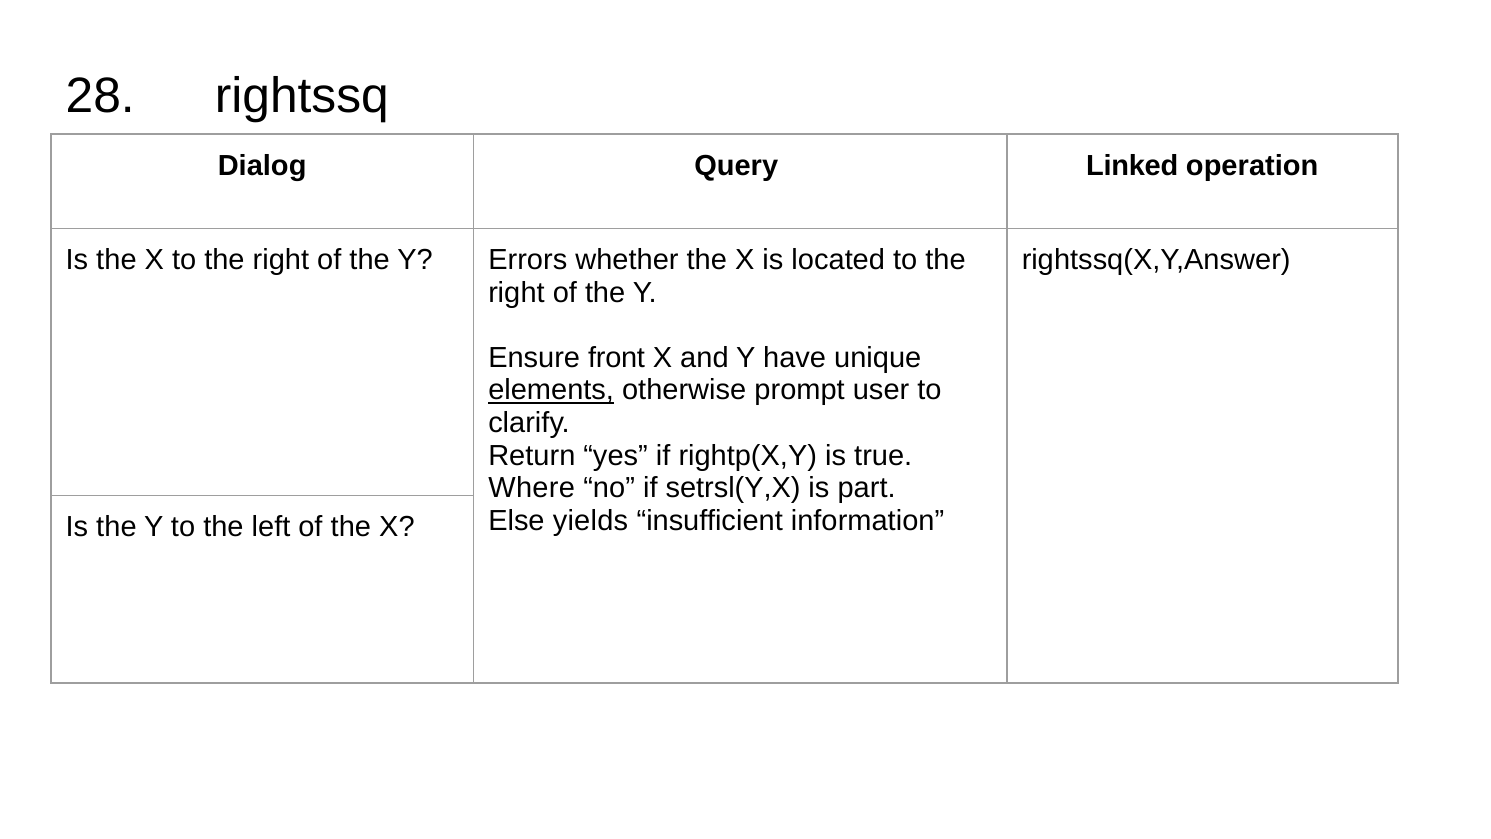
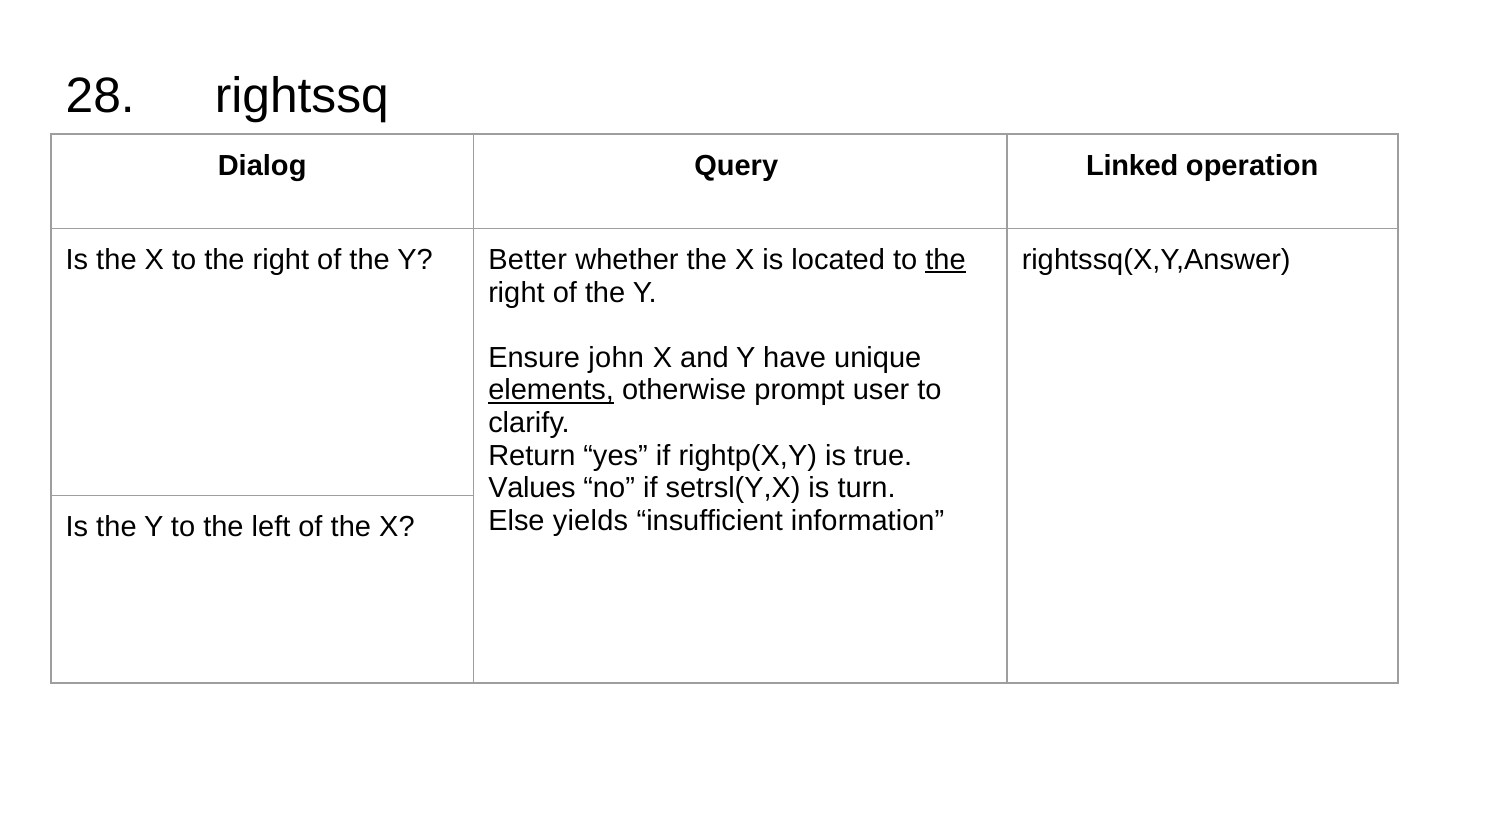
Errors: Errors -> Better
the at (946, 260) underline: none -> present
front: front -> john
Where: Where -> Values
part: part -> turn
